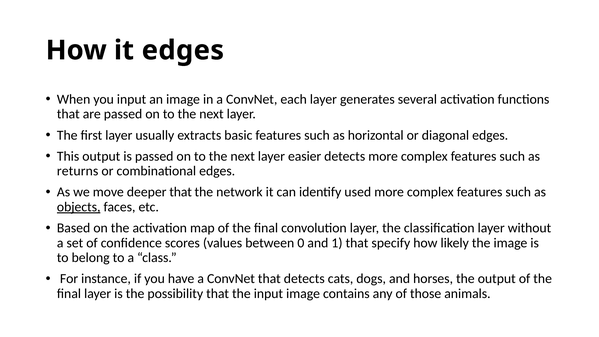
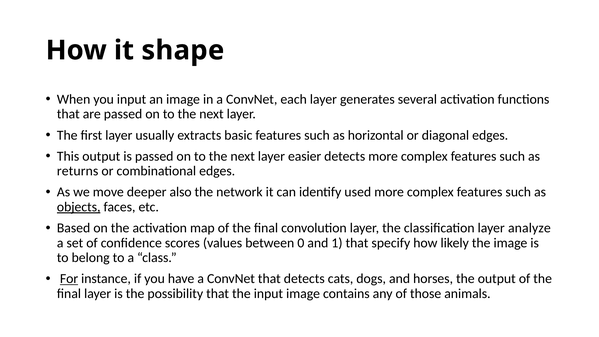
it edges: edges -> shape
deeper that: that -> also
without: without -> analyze
For underline: none -> present
